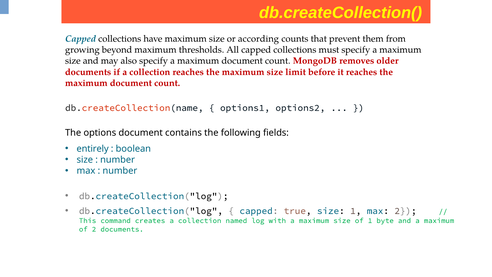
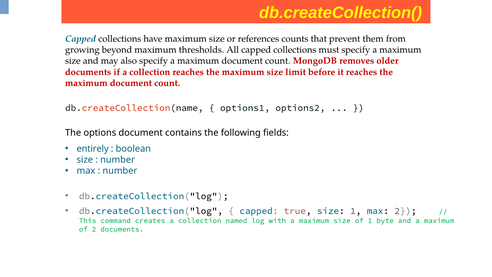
according: according -> references
